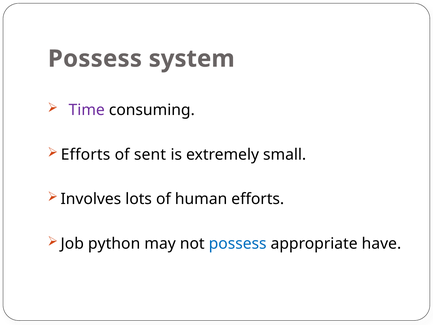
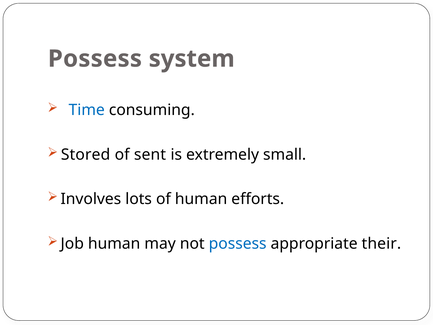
Time colour: purple -> blue
Efforts at (86, 155): Efforts -> Stored
Job python: python -> human
have: have -> their
